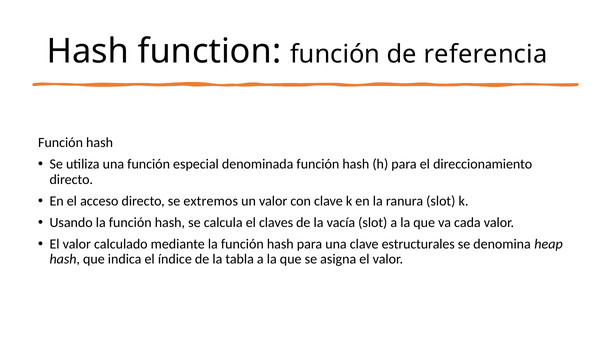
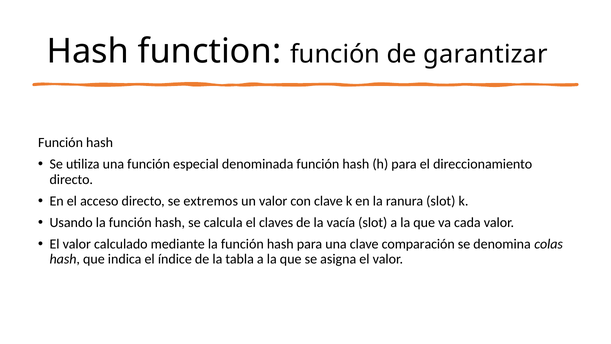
referencia: referencia -> garantizar
estructurales: estructurales -> comparación
heap: heap -> colas
